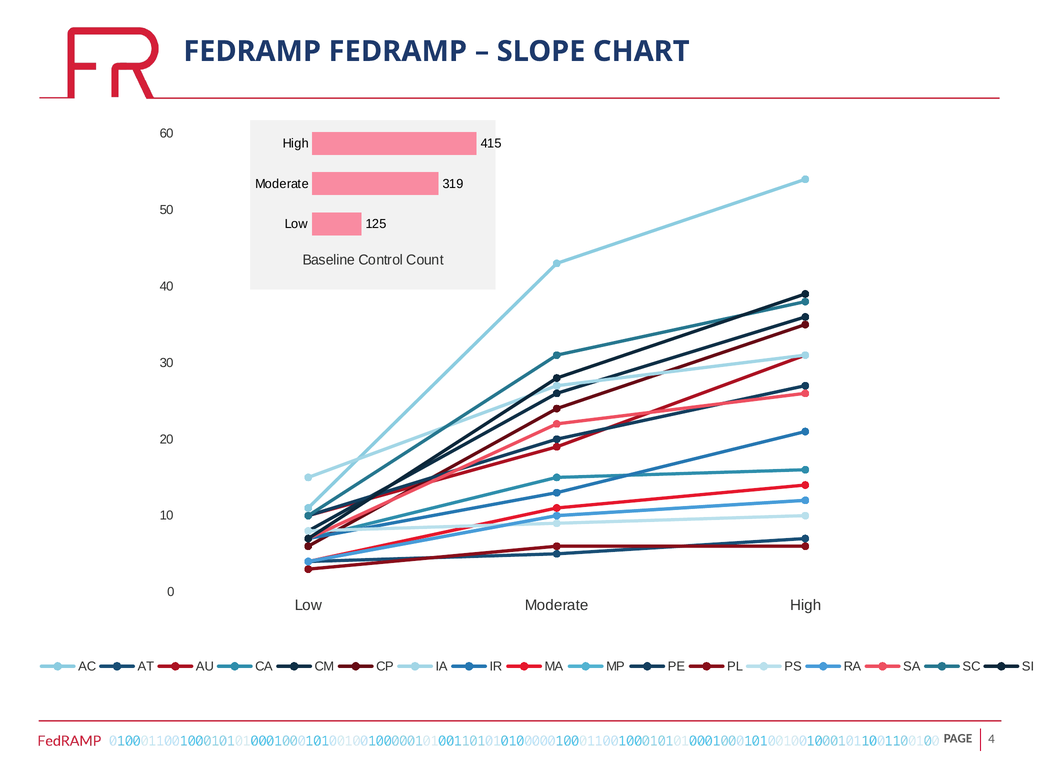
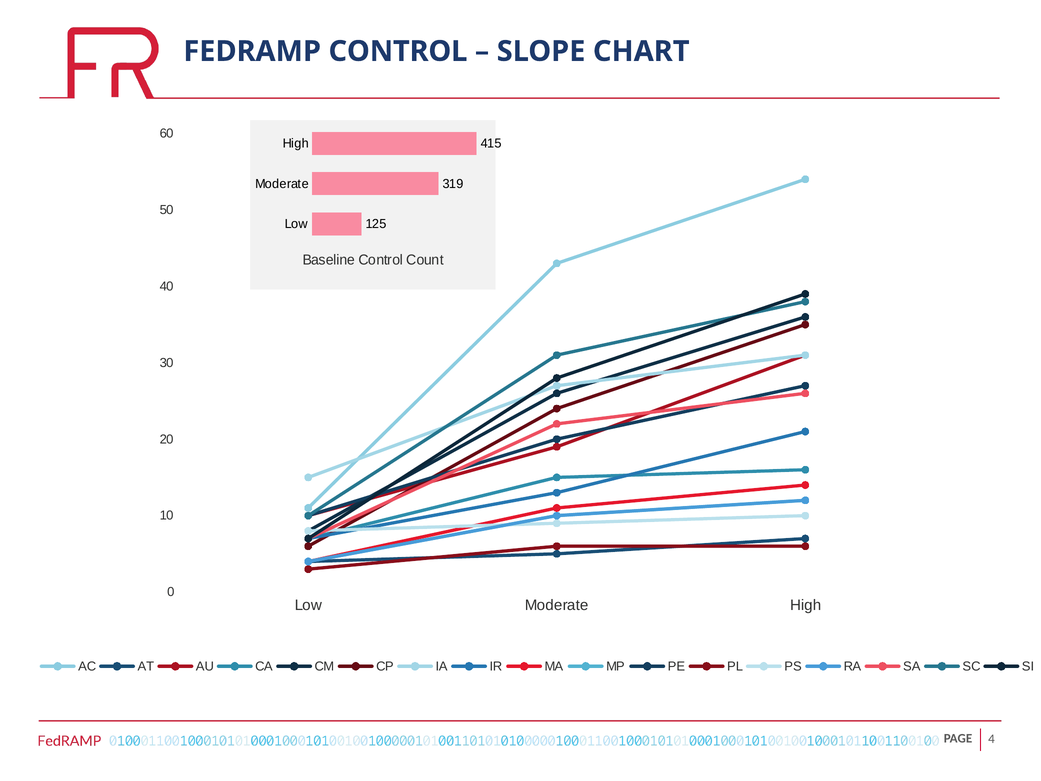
FEDRAMP FEDRAMP: FEDRAMP -> CONTROL
